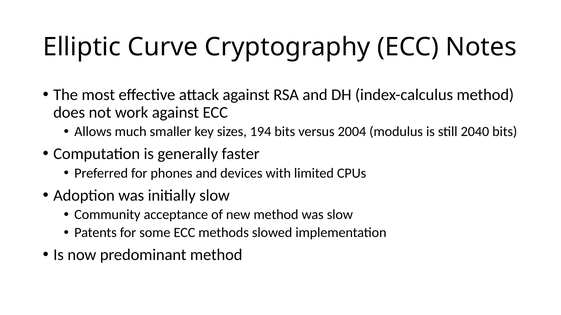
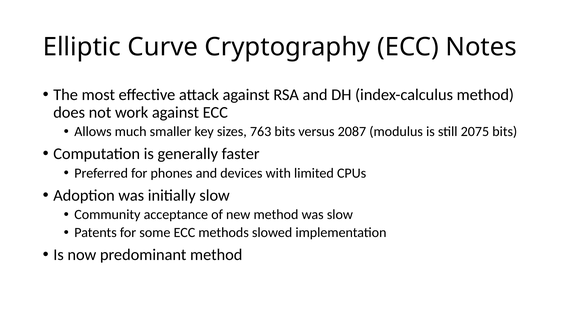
194: 194 -> 763
2004: 2004 -> 2087
2040: 2040 -> 2075
